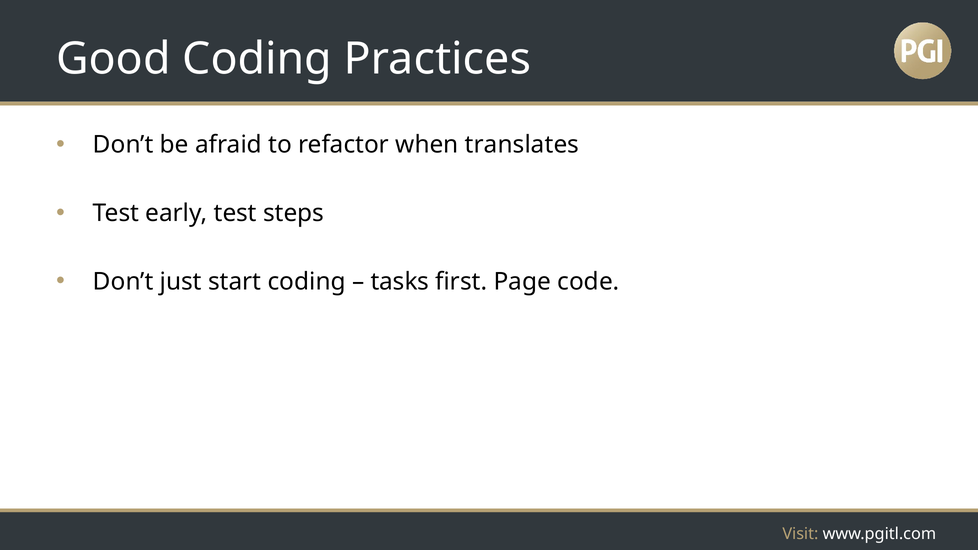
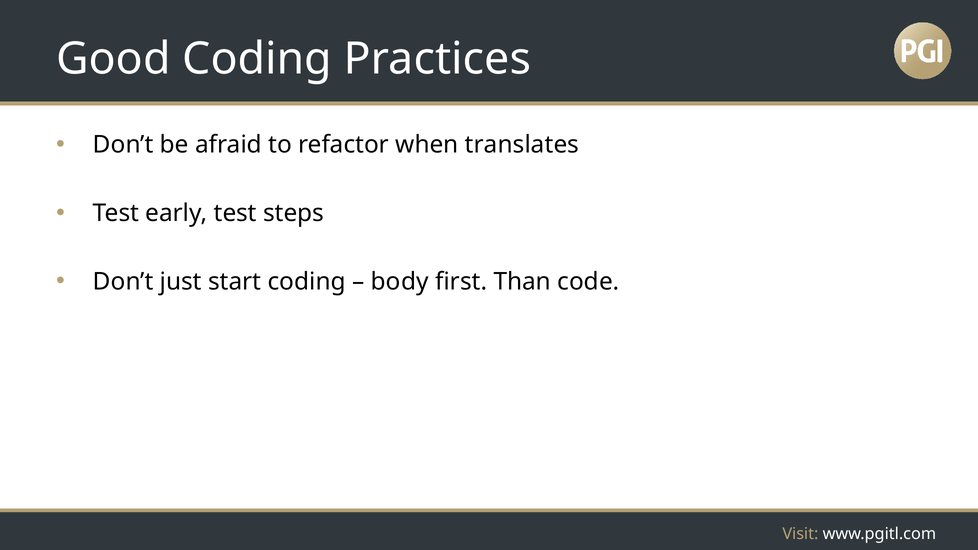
tasks: tasks -> body
Page: Page -> Than
